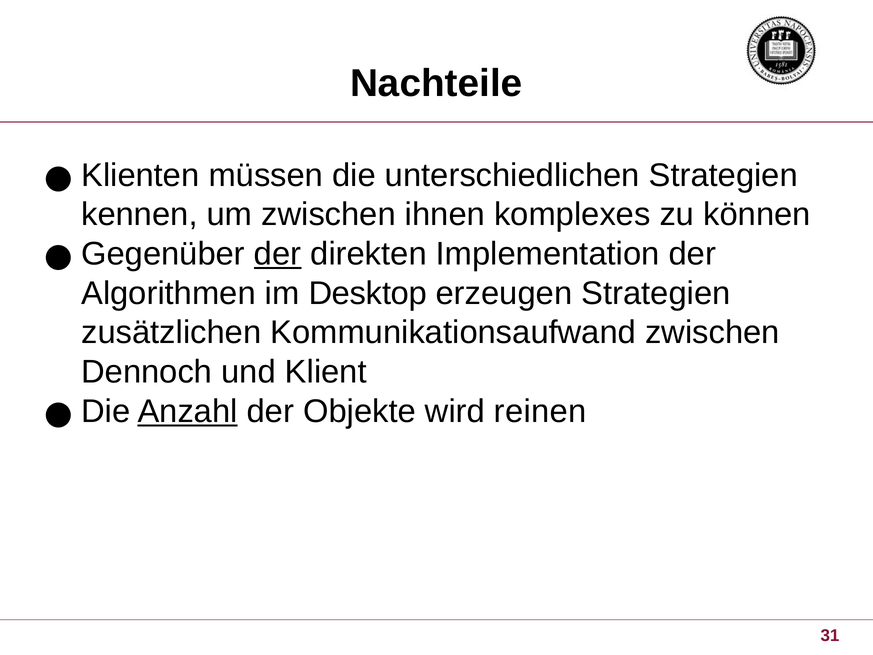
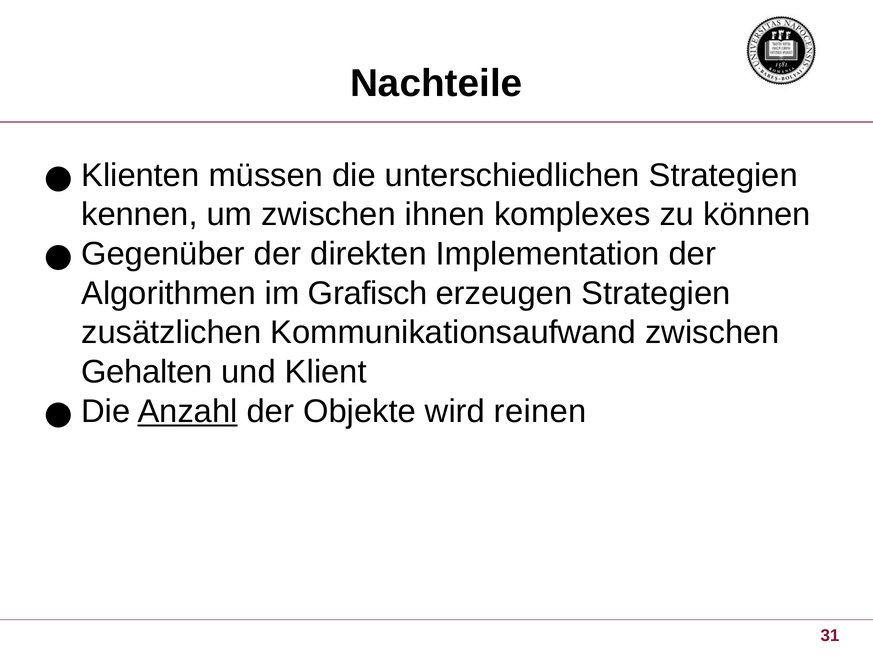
der at (278, 254) underline: present -> none
Desktop: Desktop -> Grafisch
Dennoch: Dennoch -> Gehalten
